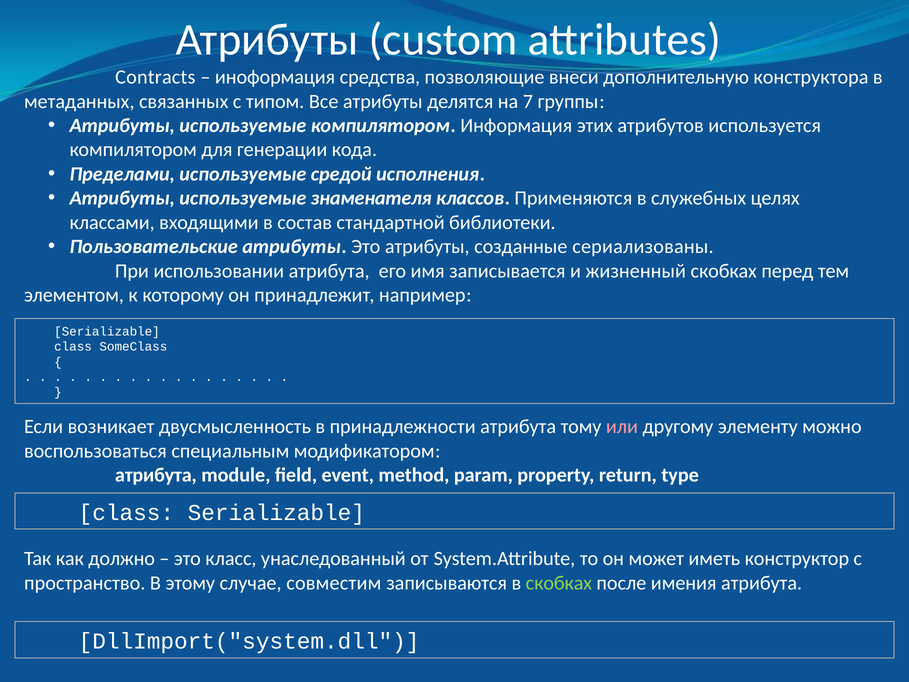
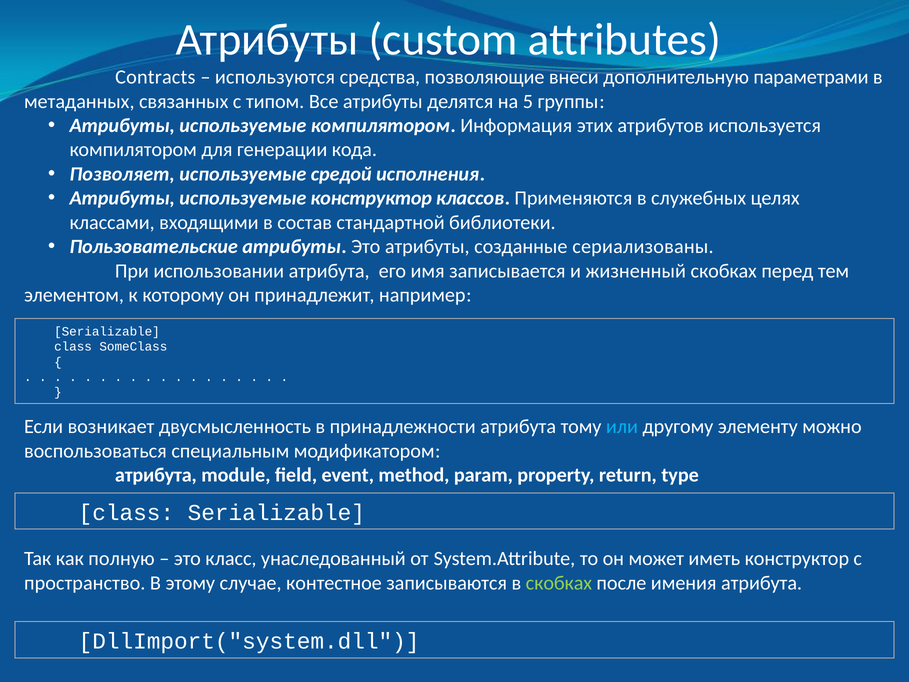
иноформация: иноформация -> используются
конструктора: конструктора -> параметрами
7: 7 -> 5
Пределами: Пределами -> Позволяет
используемые знаменателя: знаменателя -> конструктор
или colour: pink -> light blue
должно: должно -> полную
совместим: совместим -> контестное
